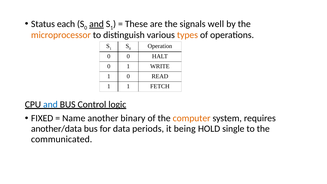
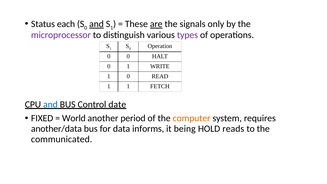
are underline: none -> present
well: well -> only
microprocessor colour: orange -> purple
types colour: orange -> purple
logic: logic -> date
Name: Name -> World
binary: binary -> period
periods: periods -> informs
single: single -> reads
